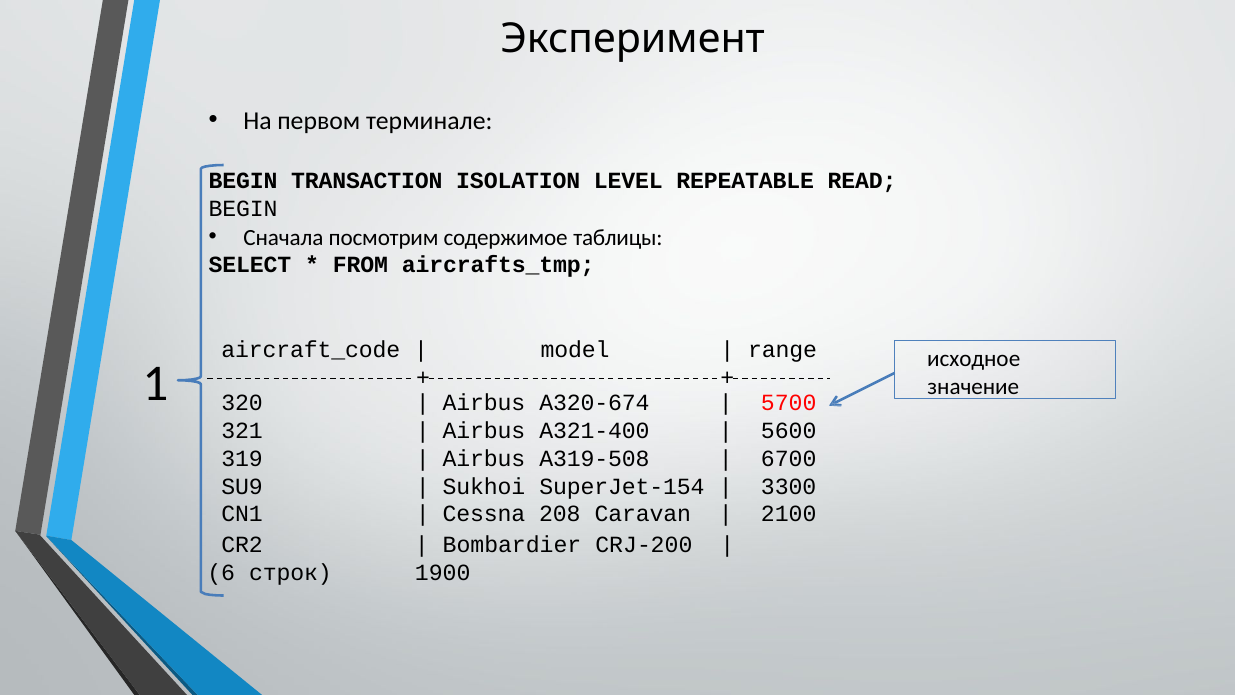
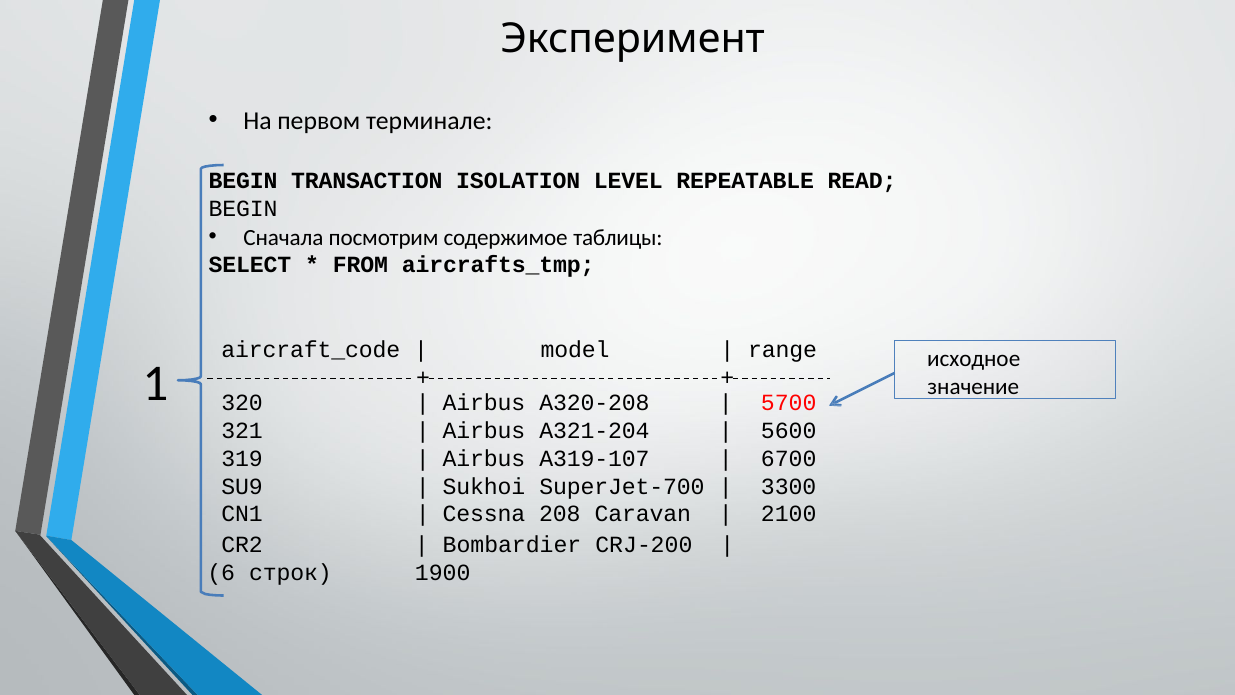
A320-674: A320-674 -> A320-208
A321-400: A321-400 -> A321-204
A319-508: A319-508 -> A319-107
SuperJet-154: SuperJet-154 -> SuperJet-700
